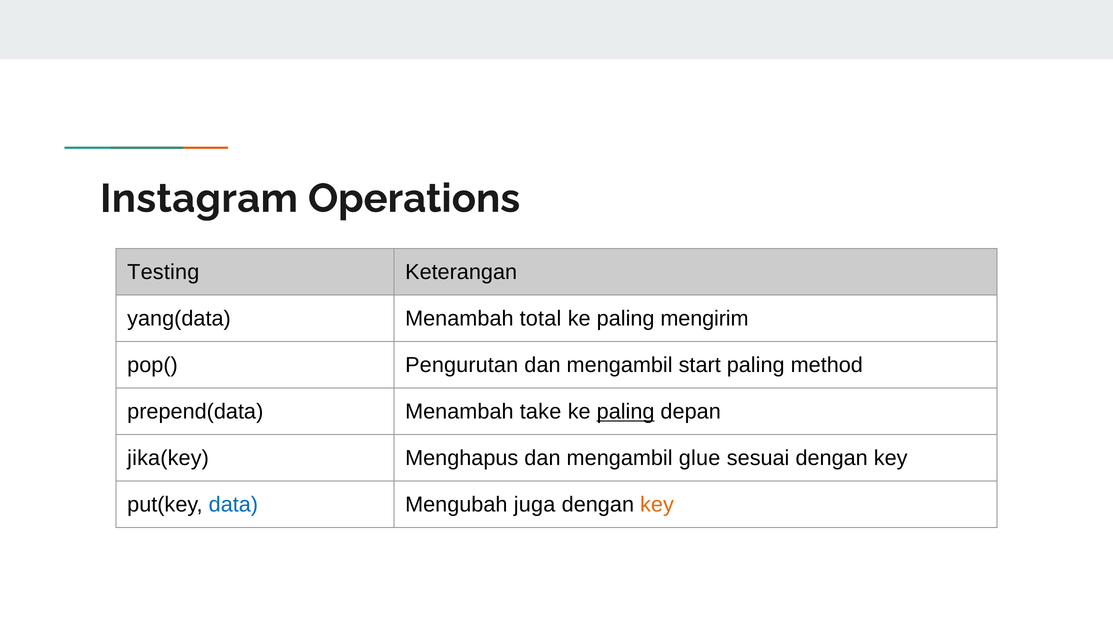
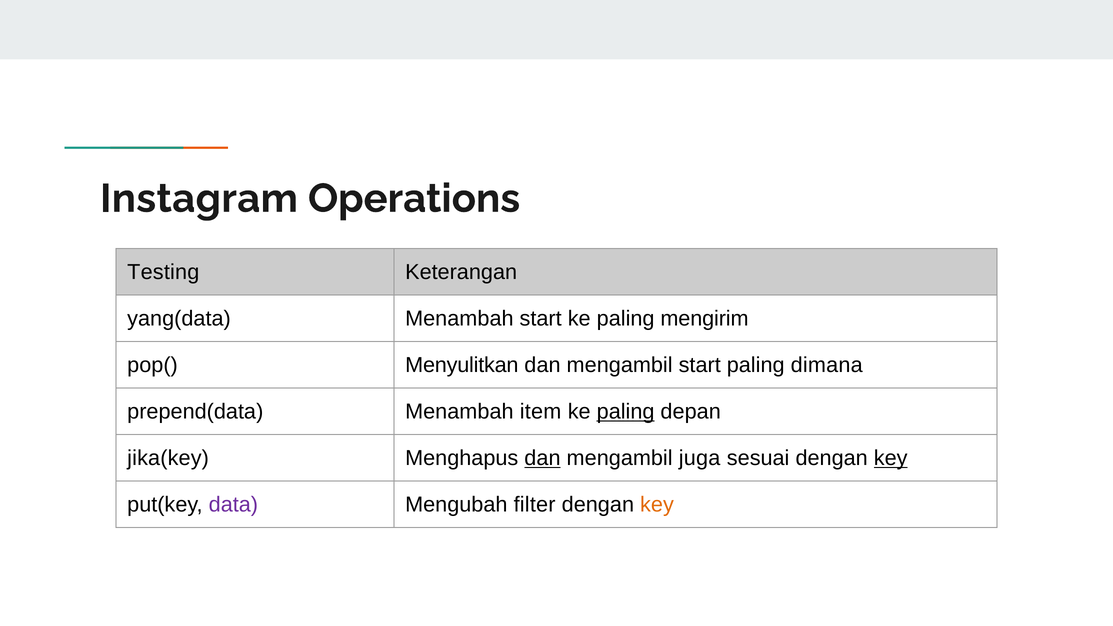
Menambah total: total -> start
Pengurutan: Pengurutan -> Menyulitkan
method: method -> dimana
take: take -> item
dan at (542, 458) underline: none -> present
glue: glue -> juga
key at (891, 458) underline: none -> present
data colour: blue -> purple
juga: juga -> filter
